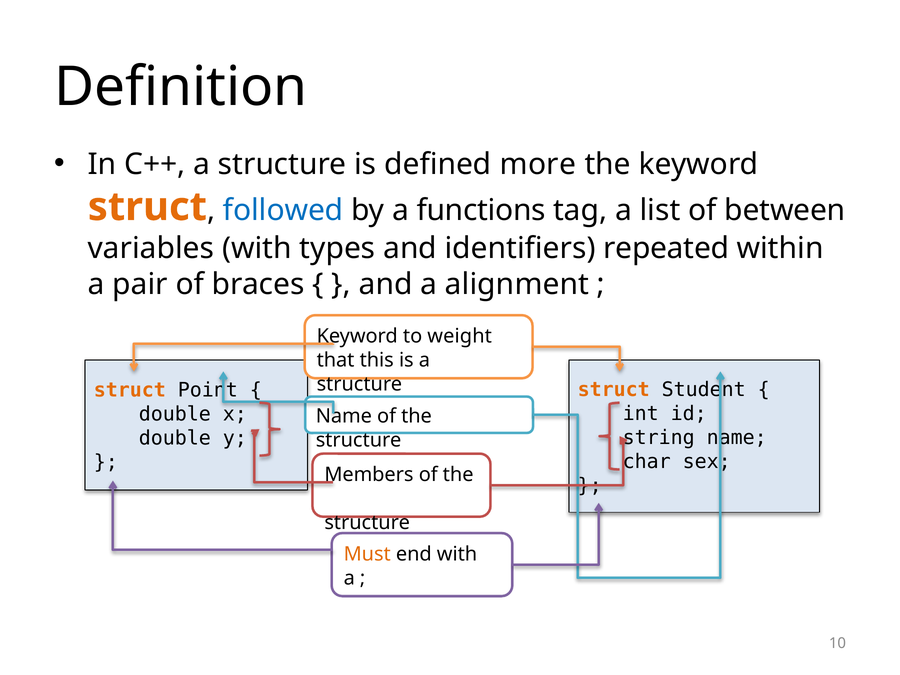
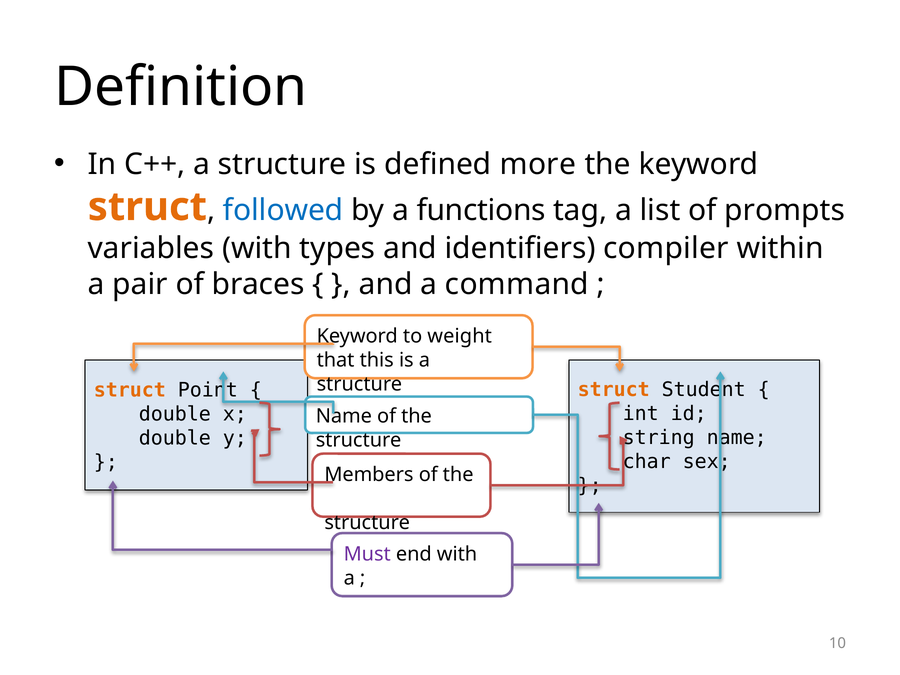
between: between -> prompts
repeated: repeated -> compiler
alignment: alignment -> command
Must colour: orange -> purple
